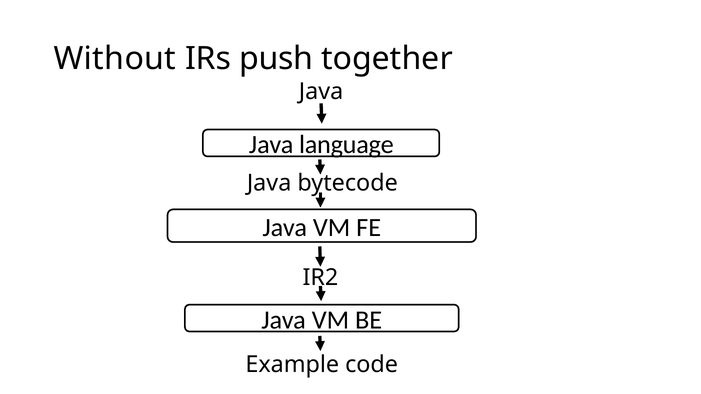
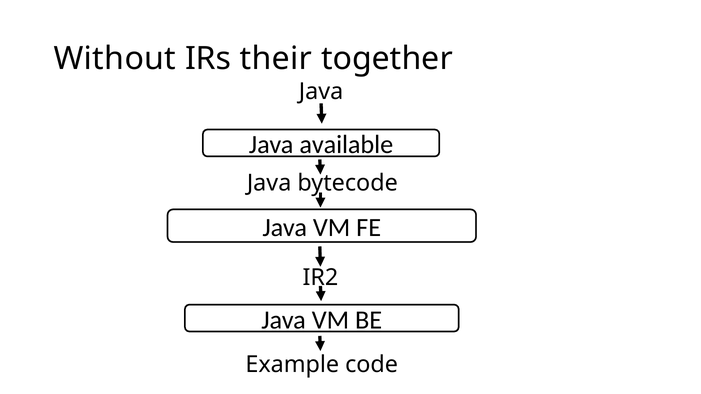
push: push -> their
language: language -> available
